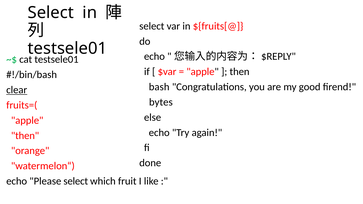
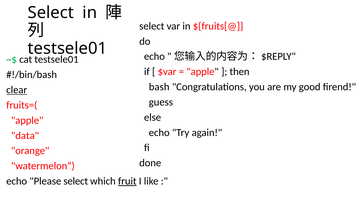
bytes: bytes -> guess
then at (25, 136): then -> data
fruit underline: none -> present
